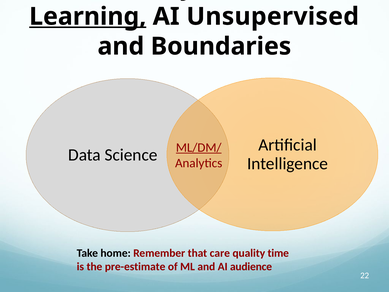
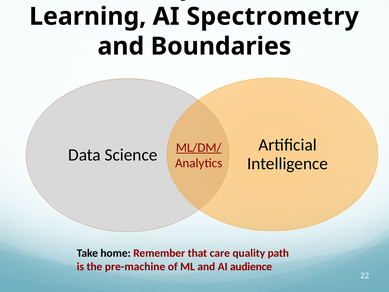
Learning underline: present -> none
Unsupervised: Unsupervised -> Spectrometry
time: time -> path
pre-estimate: pre-estimate -> pre-machine
